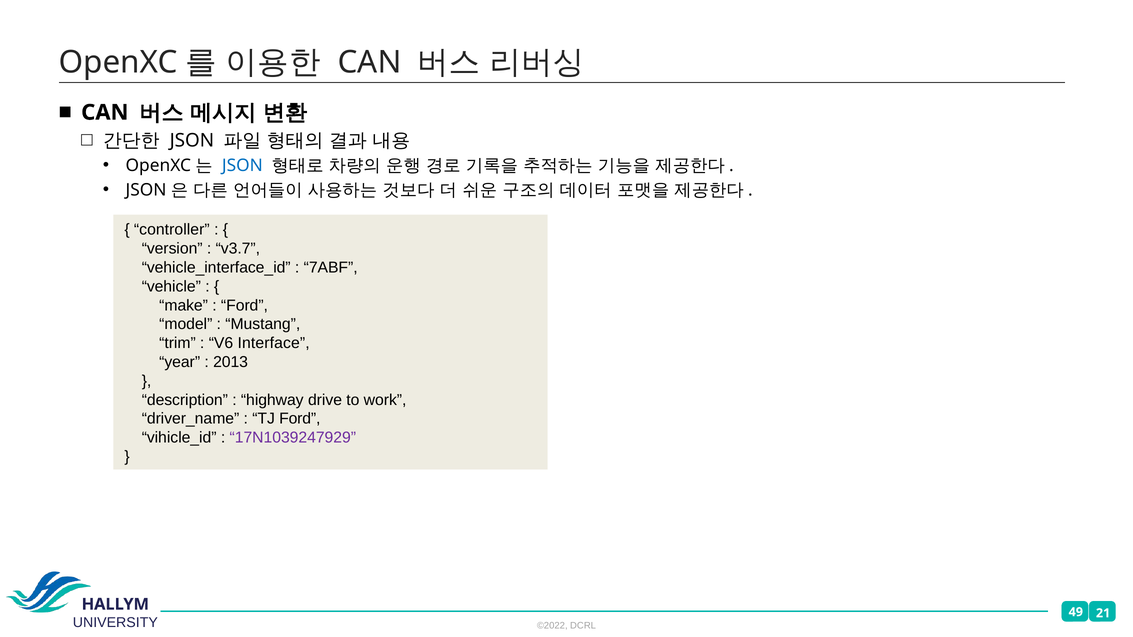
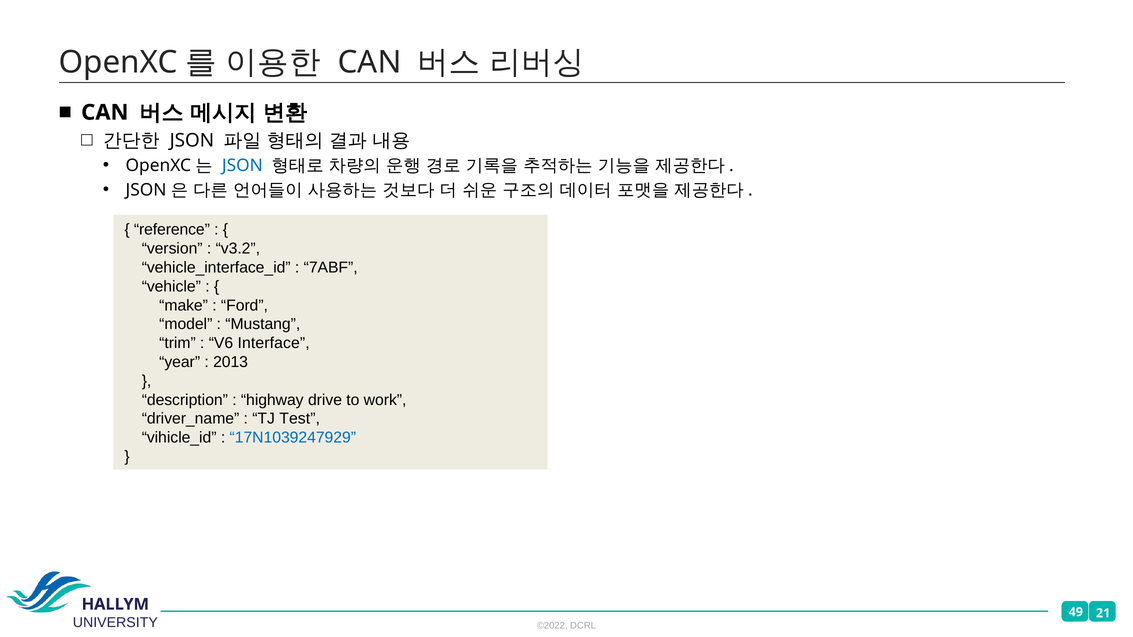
controller: controller -> reference
v3.7: v3.7 -> v3.2
TJ Ford: Ford -> Test
17N1039247929 colour: purple -> blue
